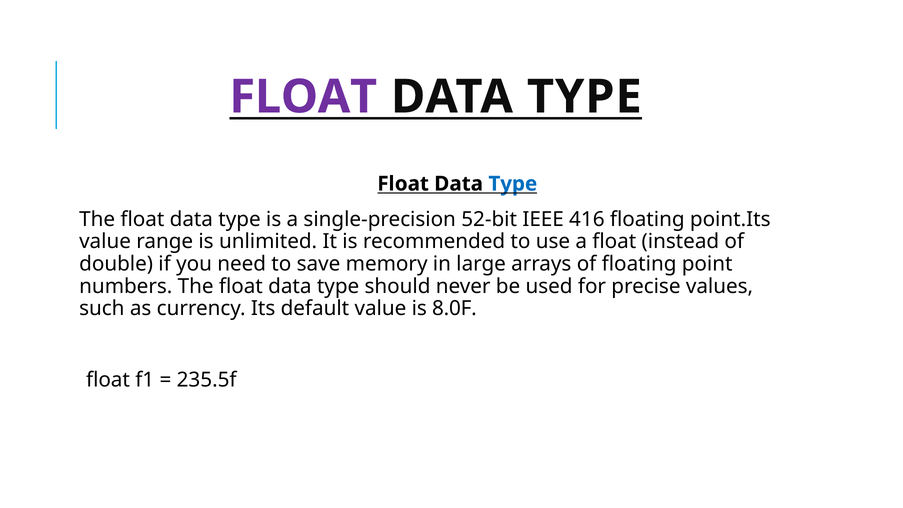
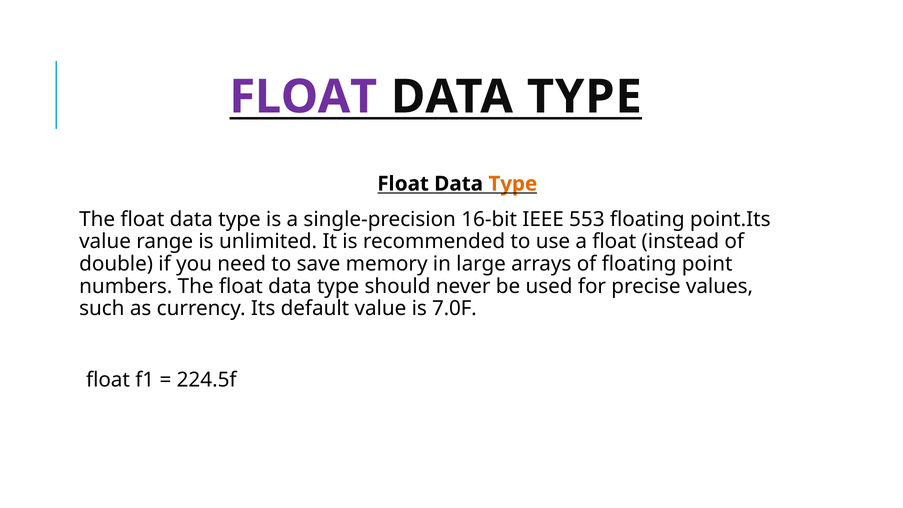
Type at (513, 184) colour: blue -> orange
52-bit: 52-bit -> 16-bit
416: 416 -> 553
8.0F: 8.0F -> 7.0F
235.5f: 235.5f -> 224.5f
